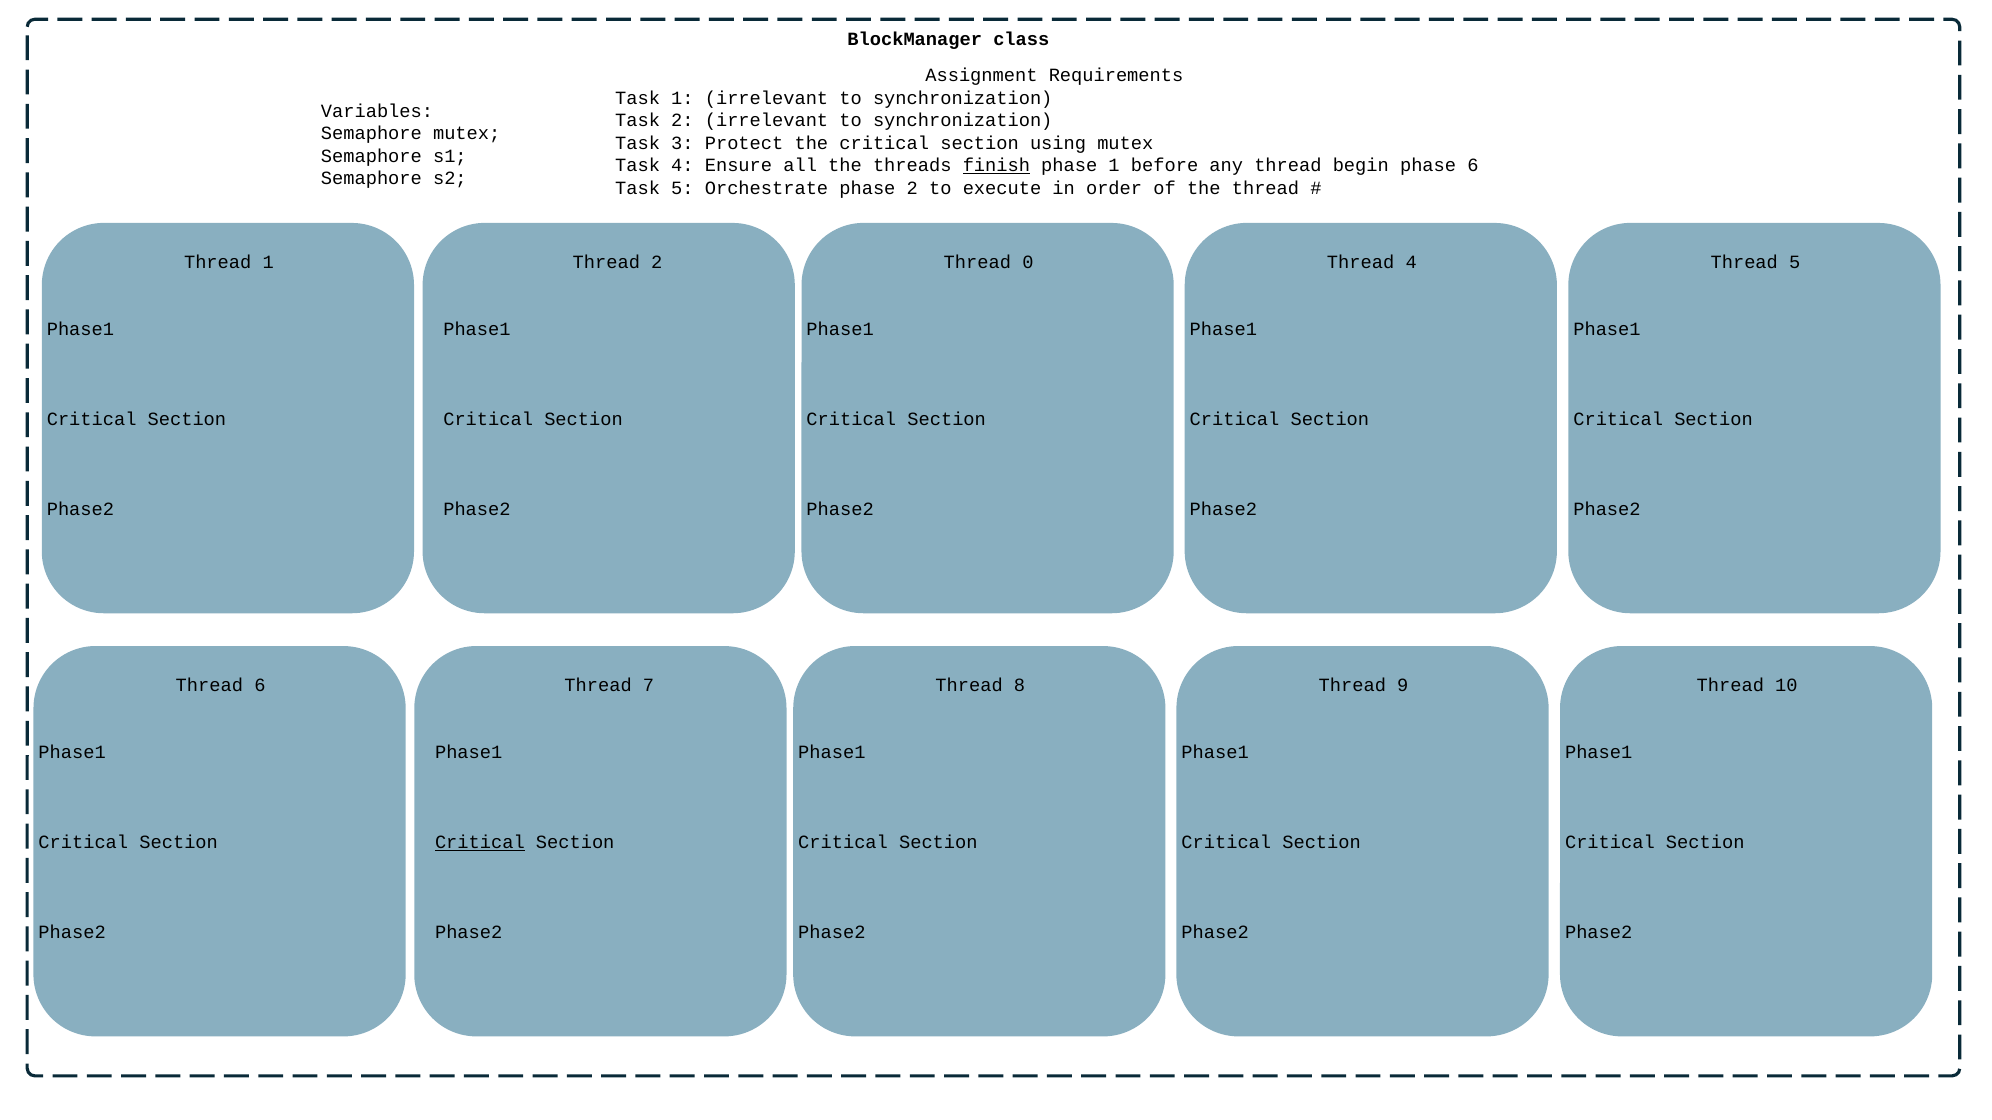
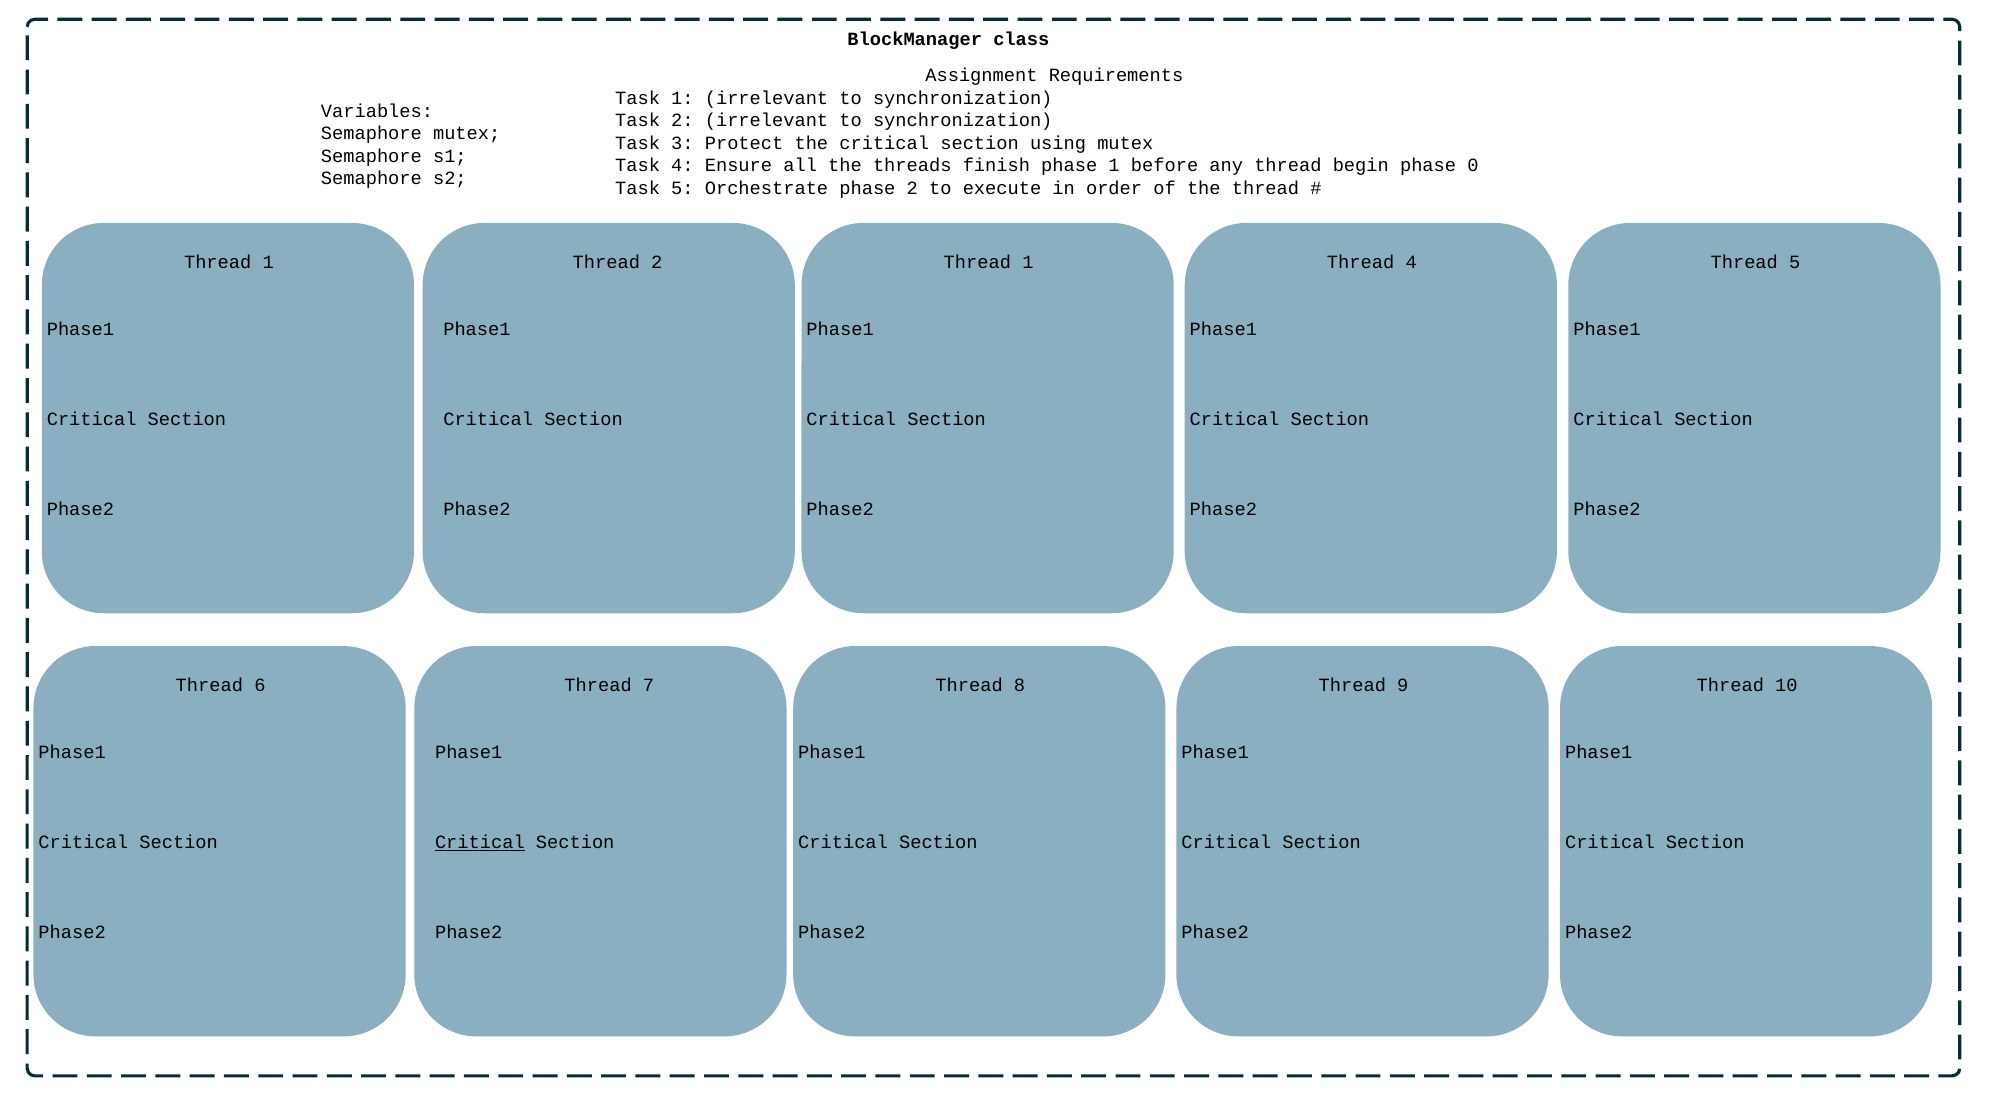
finish underline: present -> none
phase 6: 6 -> 0
0 at (1028, 262): 0 -> 1
